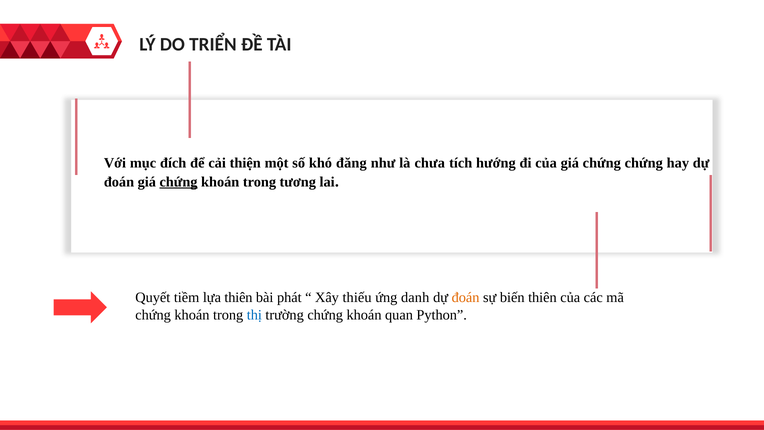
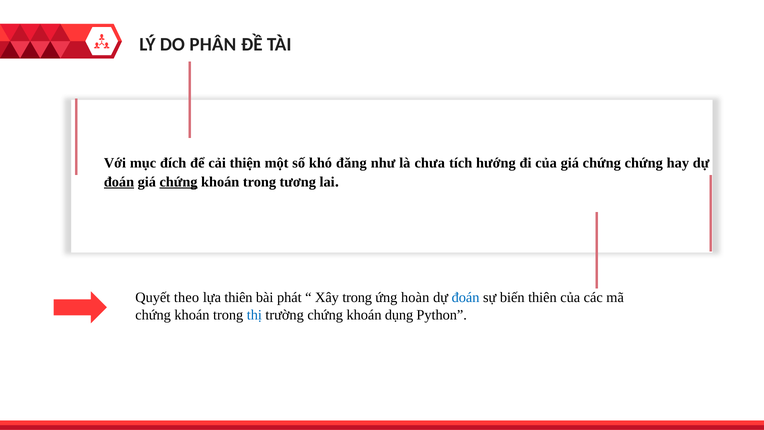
TRIỂN: TRIỂN -> PHÂN
đoán at (119, 182) underline: none -> present
tiềm: tiềm -> theo
Xây thiếu: thiếu -> trong
danh: danh -> hoàn
đoán at (466, 297) colour: orange -> blue
quan: quan -> dụng
